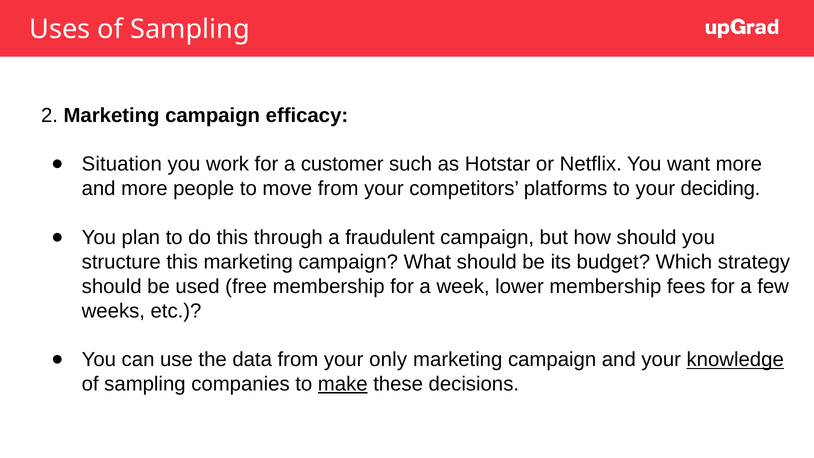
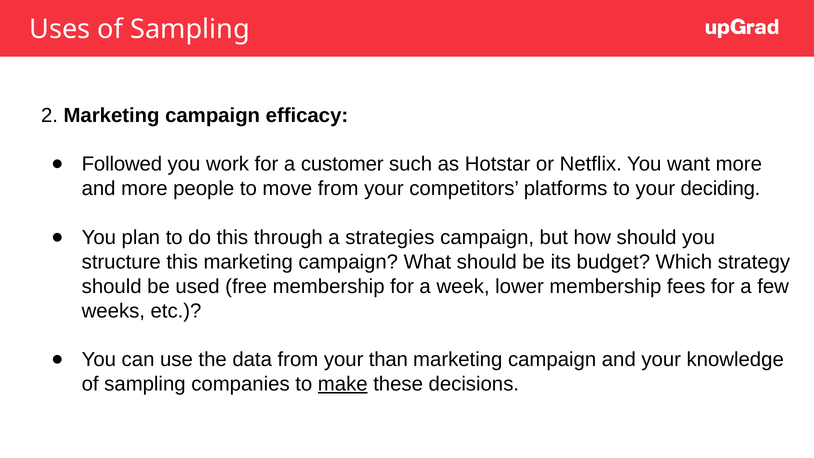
Situation: Situation -> Followed
fraudulent: fraudulent -> strategies
only: only -> than
knowledge underline: present -> none
